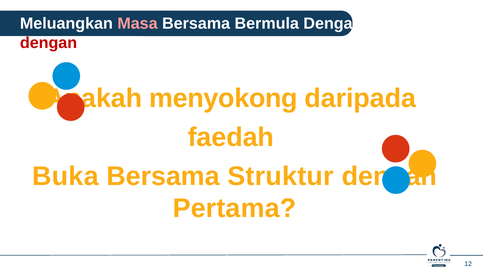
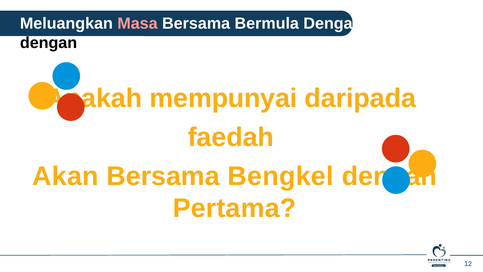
dengan at (49, 43) colour: red -> black
menyokong: menyokong -> mempunyai
Buka: Buka -> Akan
Struktur: Struktur -> Bengkel
